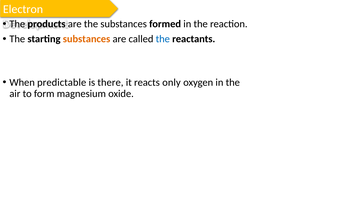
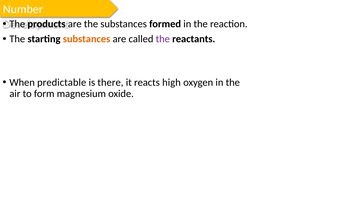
Electron: Electron -> Number
the at (163, 39) colour: blue -> purple
only: only -> high
